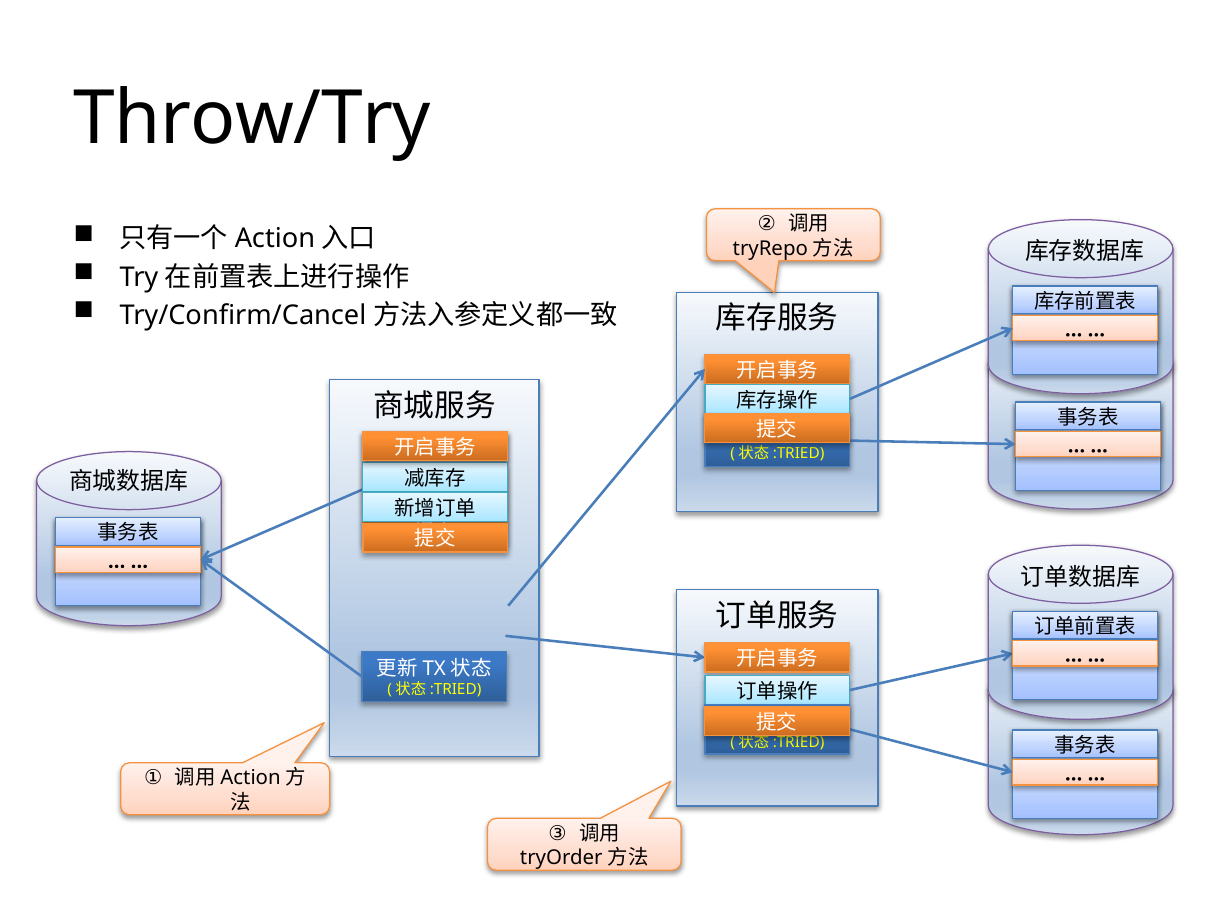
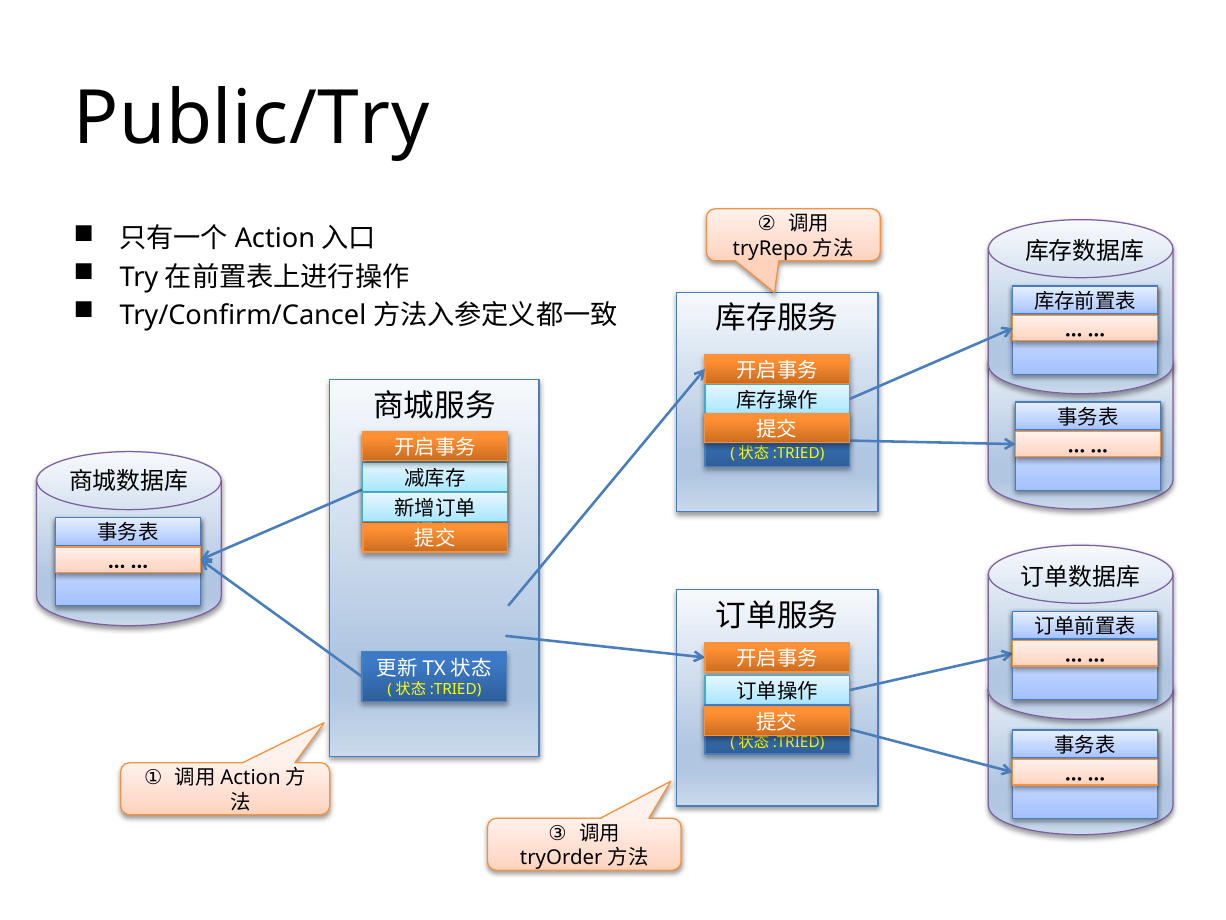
Throw/Try: Throw/Try -> Public/Try
